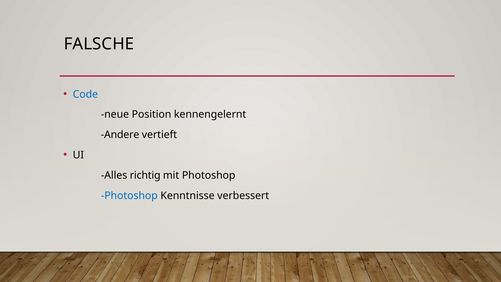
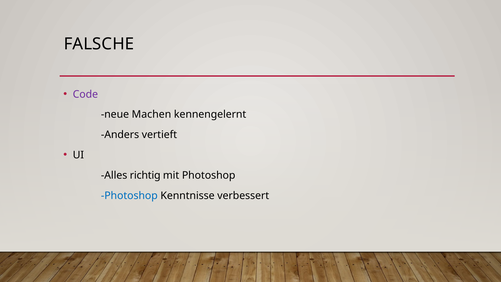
Code colour: blue -> purple
Position: Position -> Machen
Andere: Andere -> Anders
